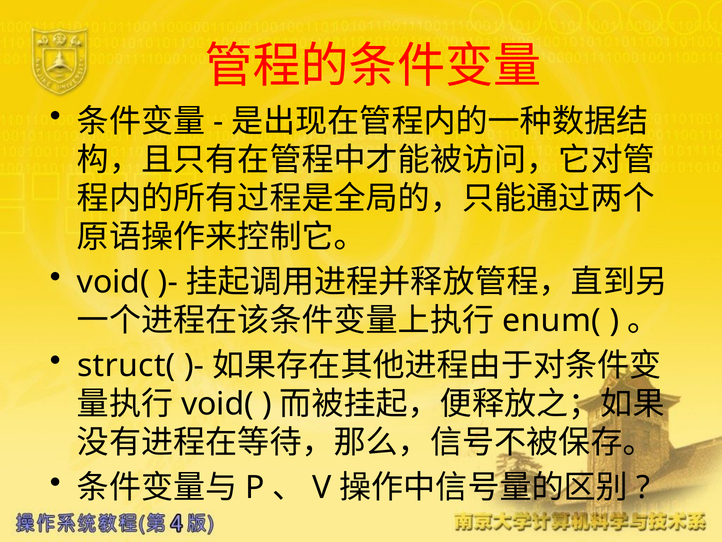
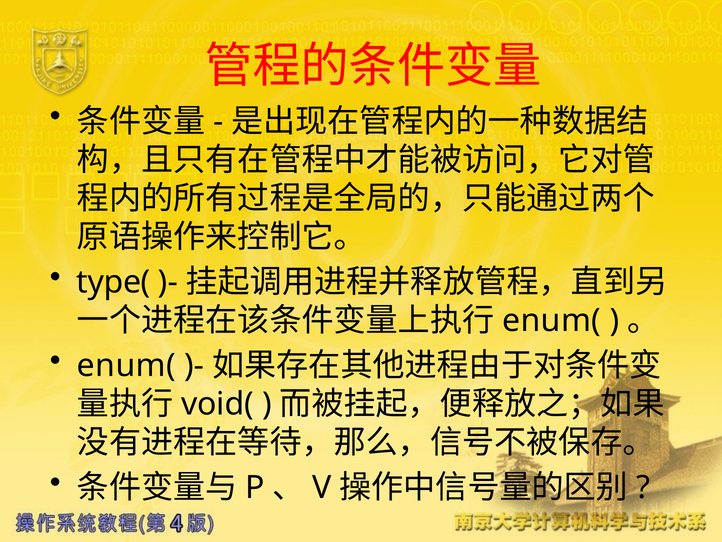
void( at (113, 282): void( -> type(
struct( at (126, 365): struct( -> enum(
